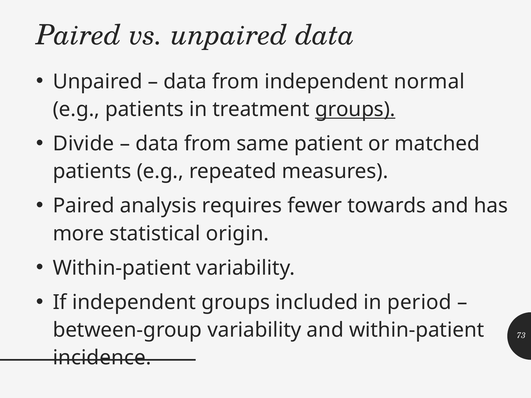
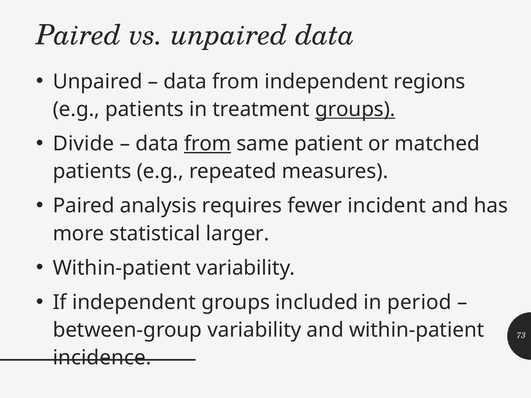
normal: normal -> regions
from at (208, 144) underline: none -> present
towards: towards -> incident
origin: origin -> larger
